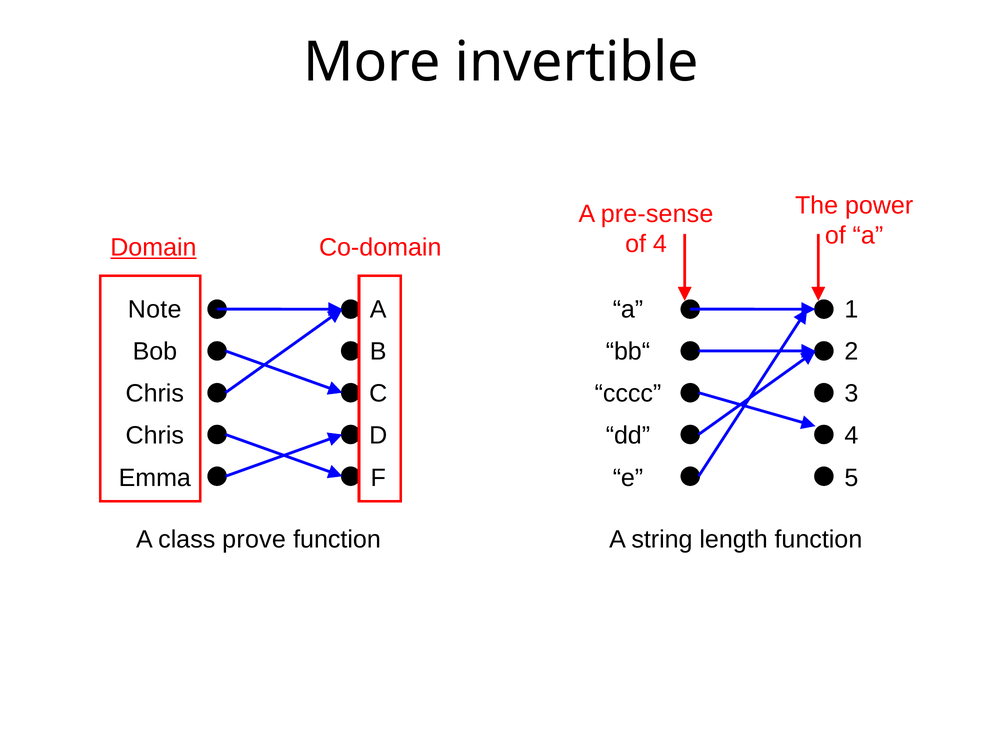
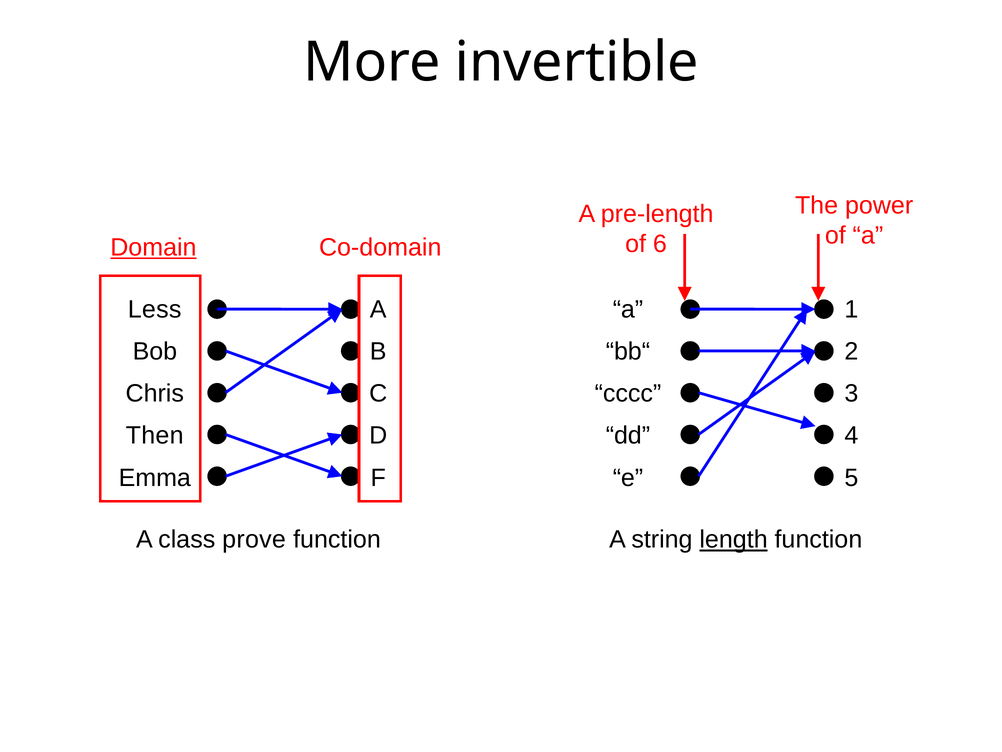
pre-sense: pre-sense -> pre-length
of 4: 4 -> 6
Note: Note -> Less
Chris at (155, 435): Chris -> Then
length underline: none -> present
